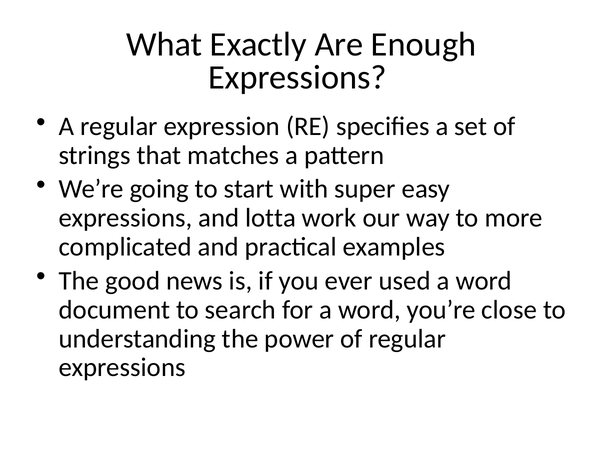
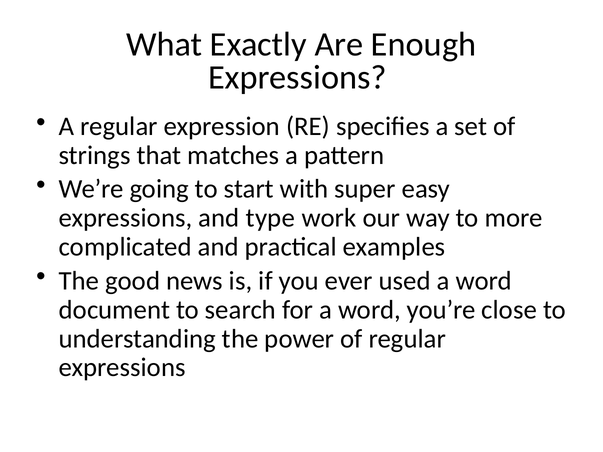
lotta: lotta -> type
